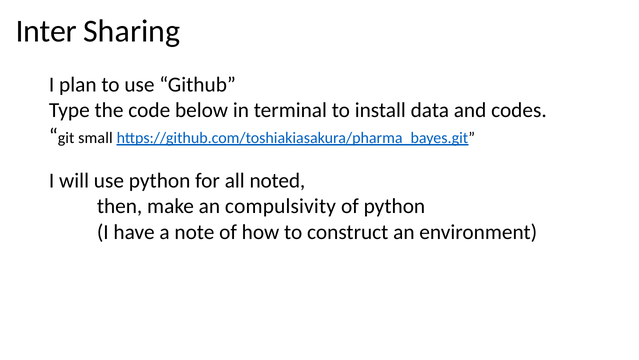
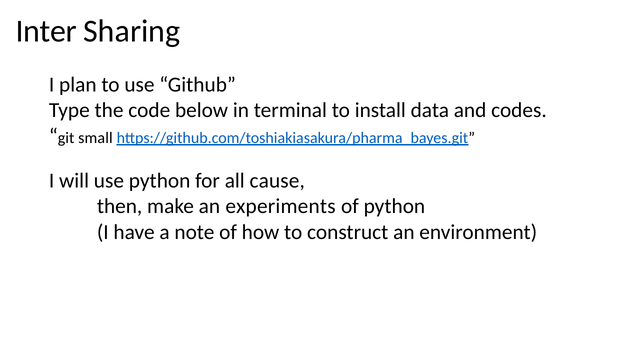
noted: noted -> cause
compulsivity: compulsivity -> experiments
